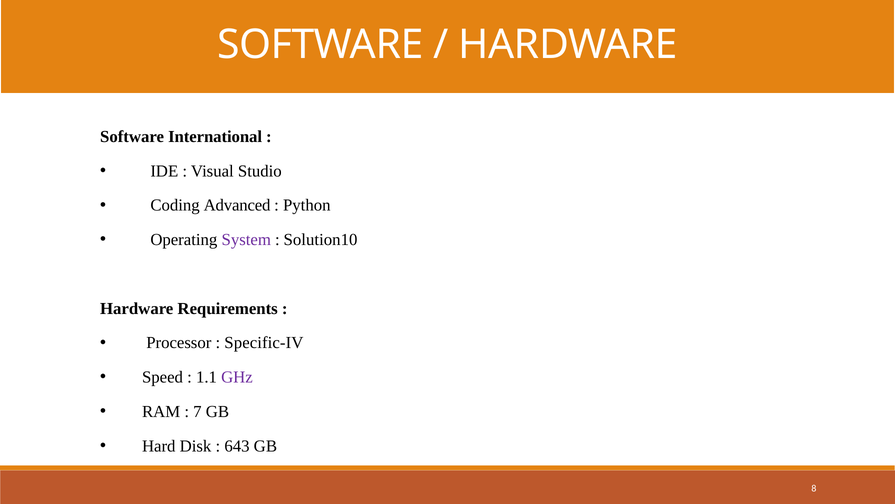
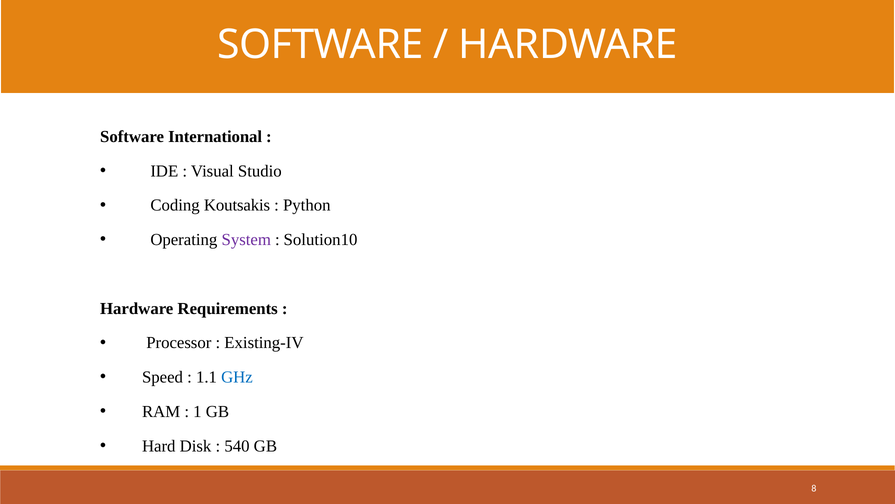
Advanced: Advanced -> Koutsakis
Specific-IV: Specific-IV -> Existing-IV
GHz colour: purple -> blue
7: 7 -> 1
643: 643 -> 540
